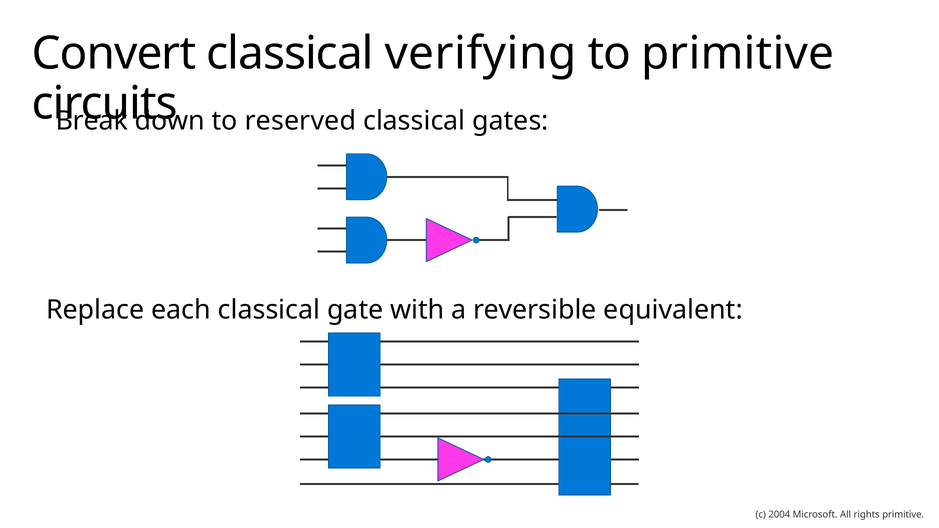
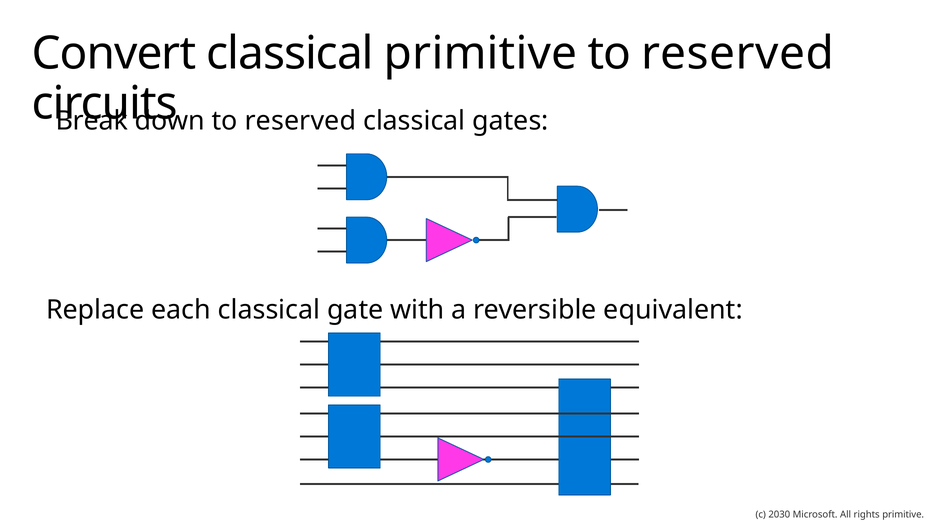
classical verifying: verifying -> primitive
primitive at (738, 54): primitive -> reserved
2004: 2004 -> 2030
